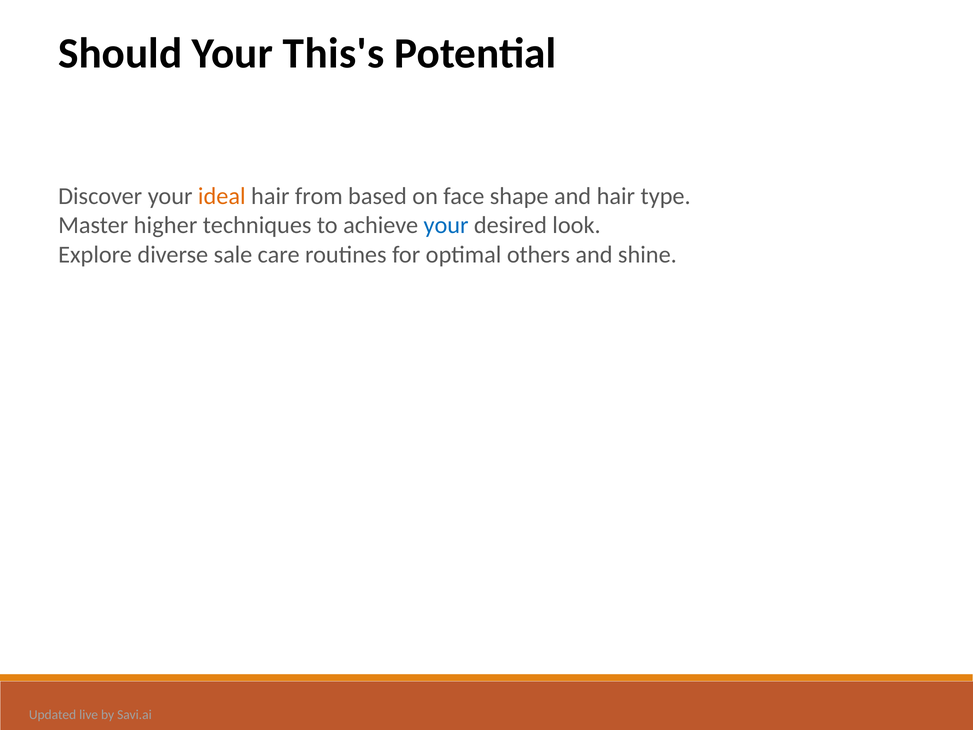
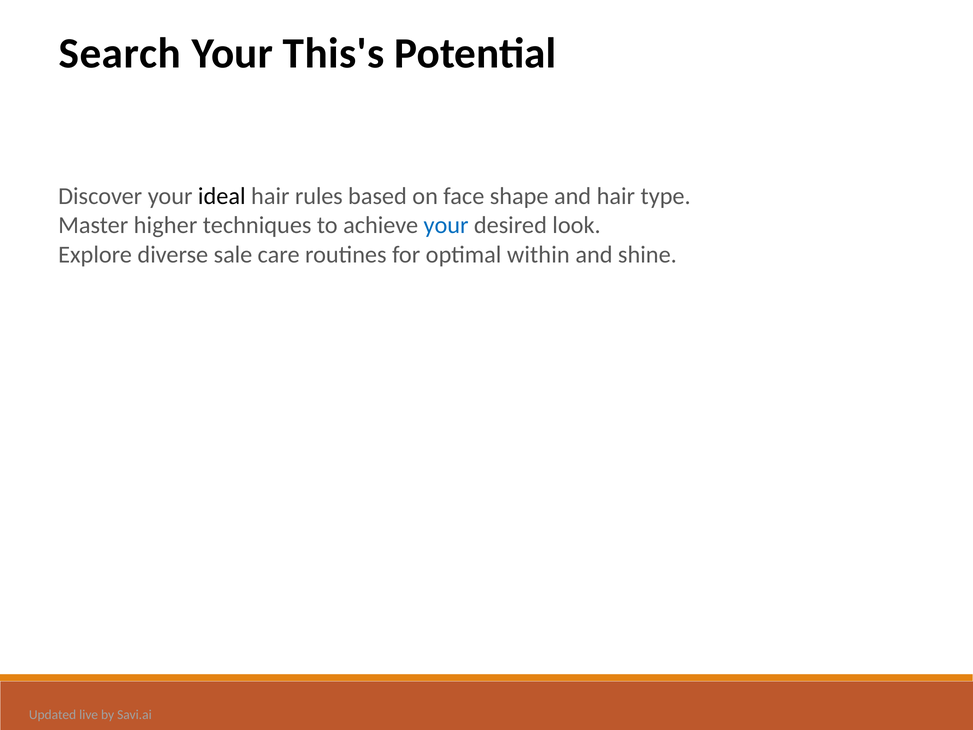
Should: Should -> Search
ideal colour: orange -> black
from: from -> rules
others: others -> within
